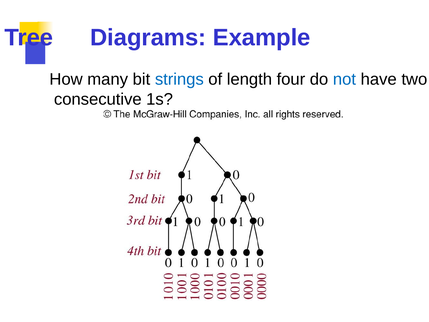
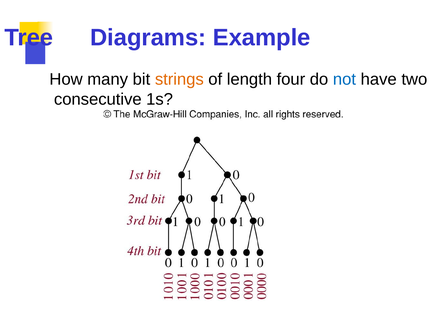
strings colour: blue -> orange
